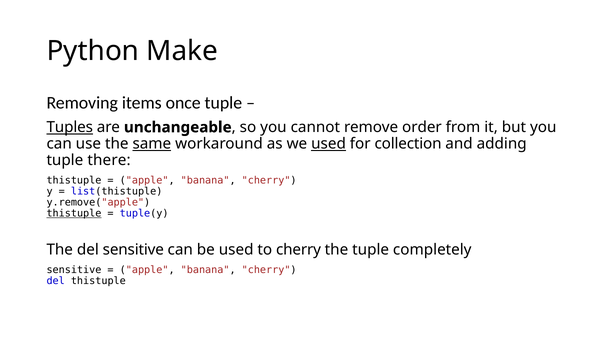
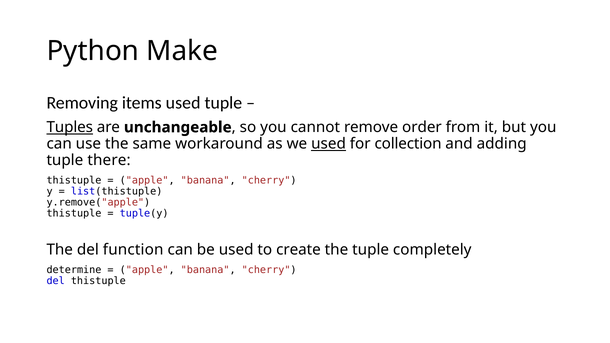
items once: once -> used
same underline: present -> none
thistuple at (74, 213) underline: present -> none
del sensitive: sensitive -> function
to cherry: cherry -> create
sensitive at (74, 270): sensitive -> determine
